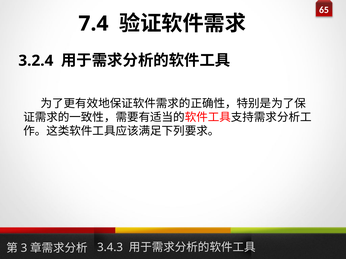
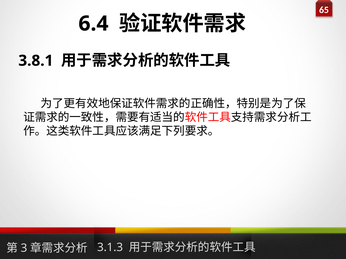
7.4: 7.4 -> 6.4
3.2.4: 3.2.4 -> 3.8.1
3.4.3: 3.4.3 -> 3.1.3
